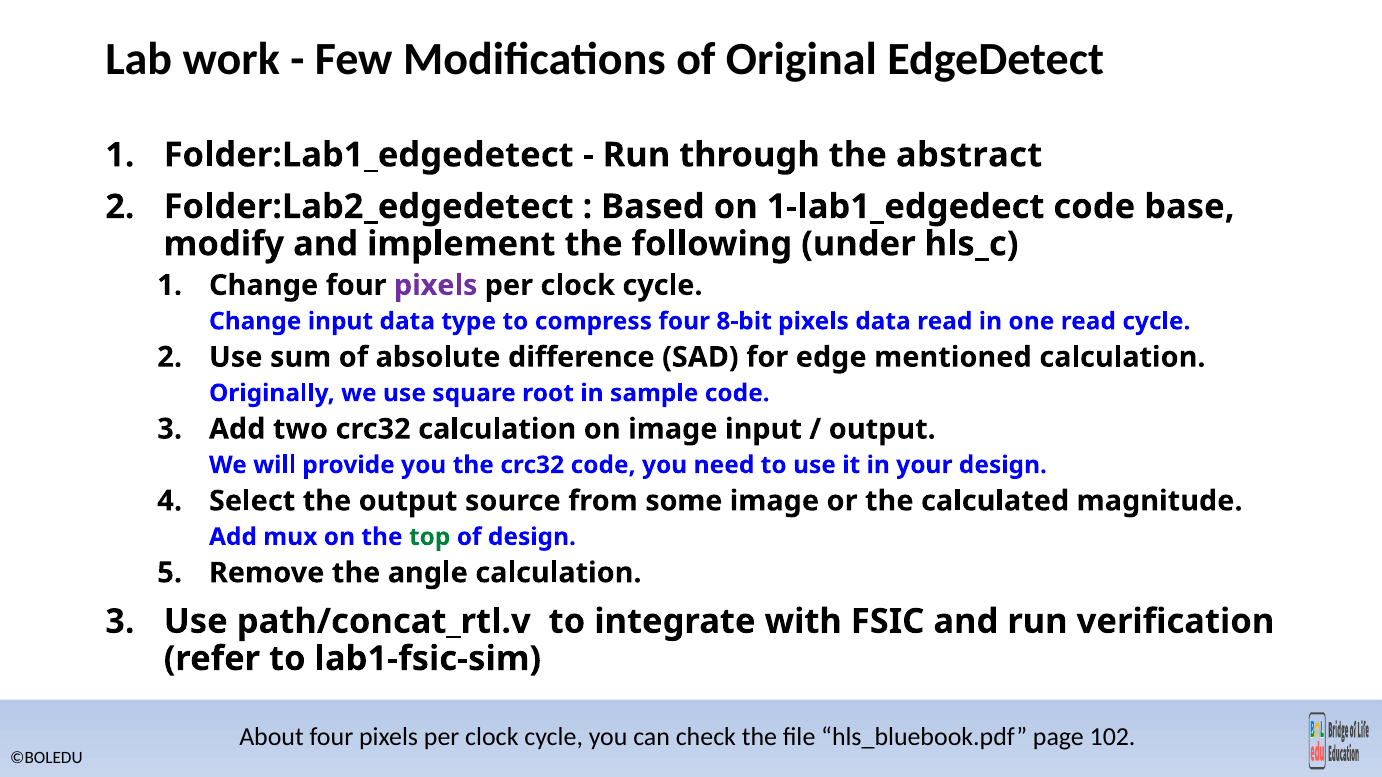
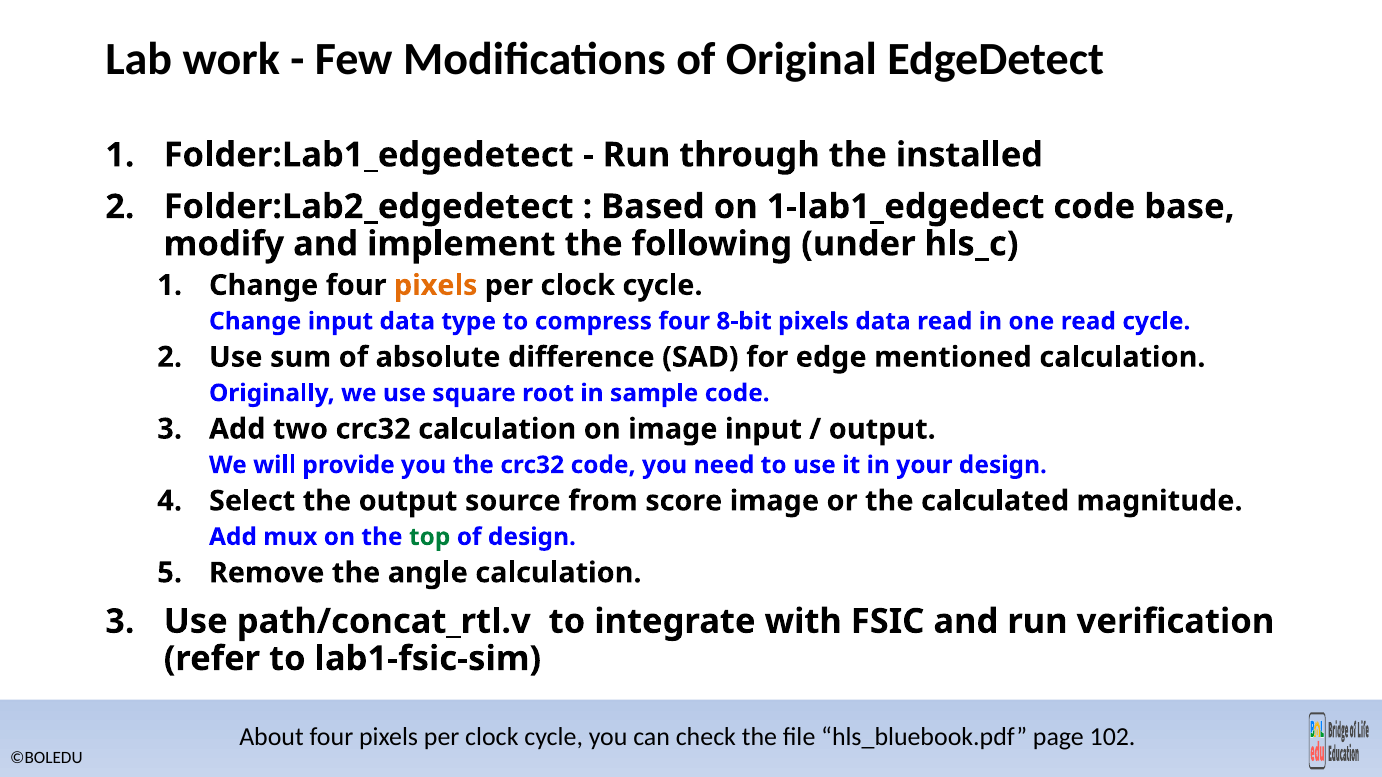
abstract: abstract -> installed
pixels at (436, 285) colour: purple -> orange
some: some -> score
